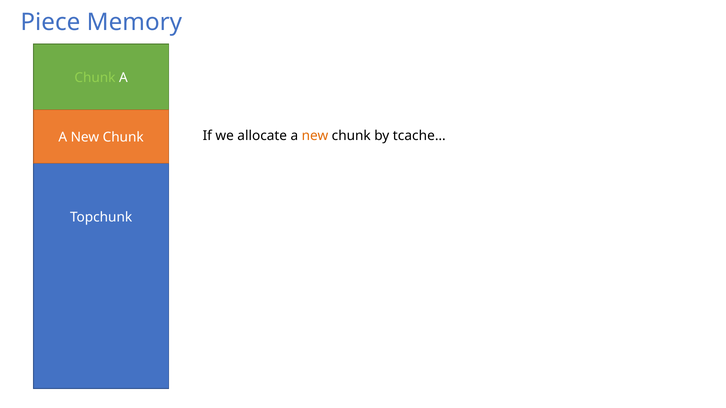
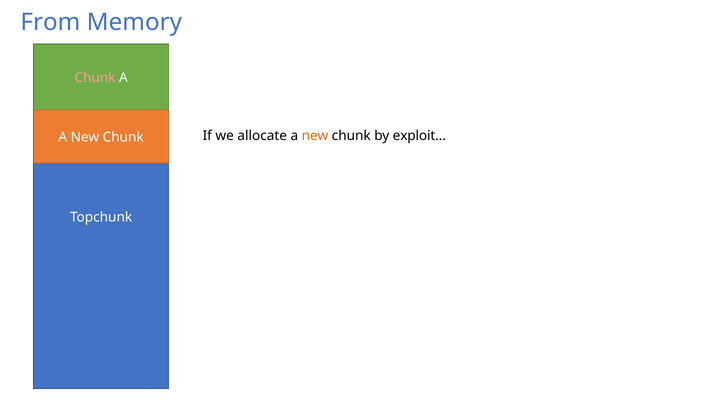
Piece: Piece -> From
Chunk at (95, 78) colour: light green -> pink
tcache…: tcache… -> exploit…
